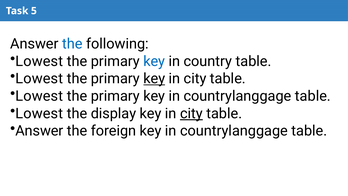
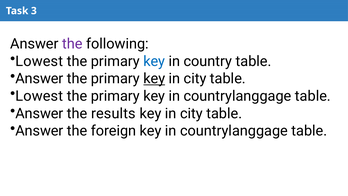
5: 5 -> 3
the at (72, 44) colour: blue -> purple
Lowest at (39, 79): Lowest -> Answer
Lowest at (39, 113): Lowest -> Answer
display: display -> results
city at (191, 113) underline: present -> none
